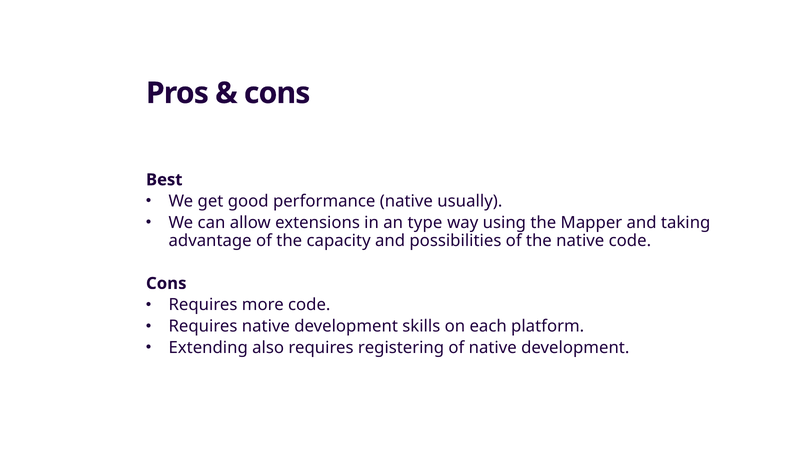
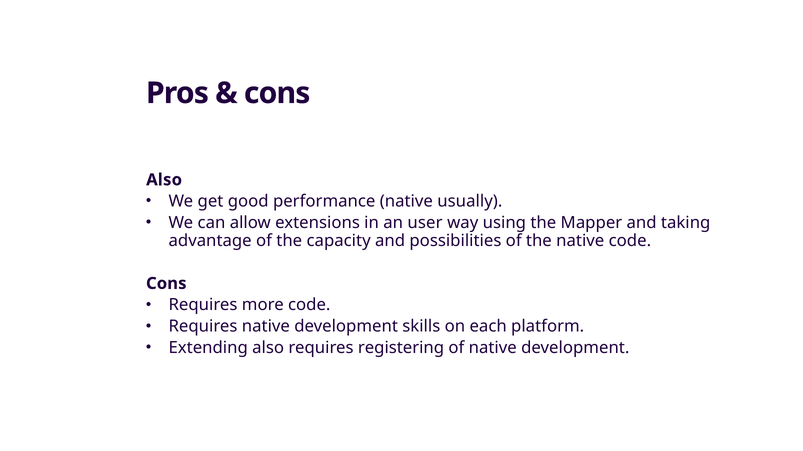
Best at (164, 180): Best -> Also
type: type -> user
